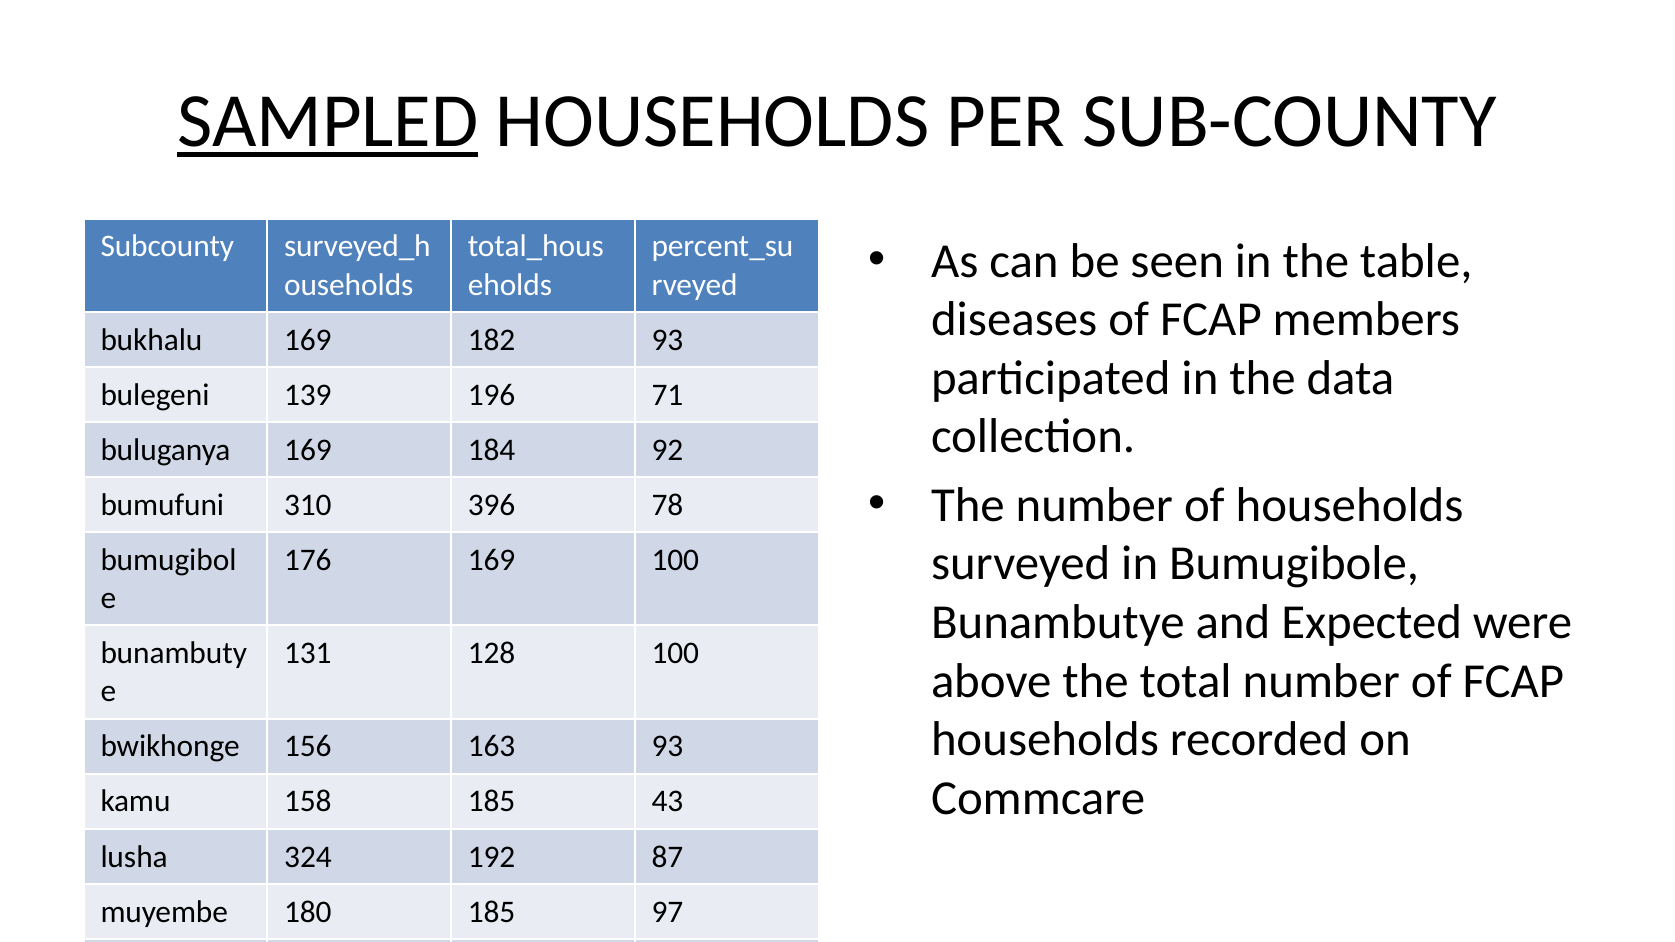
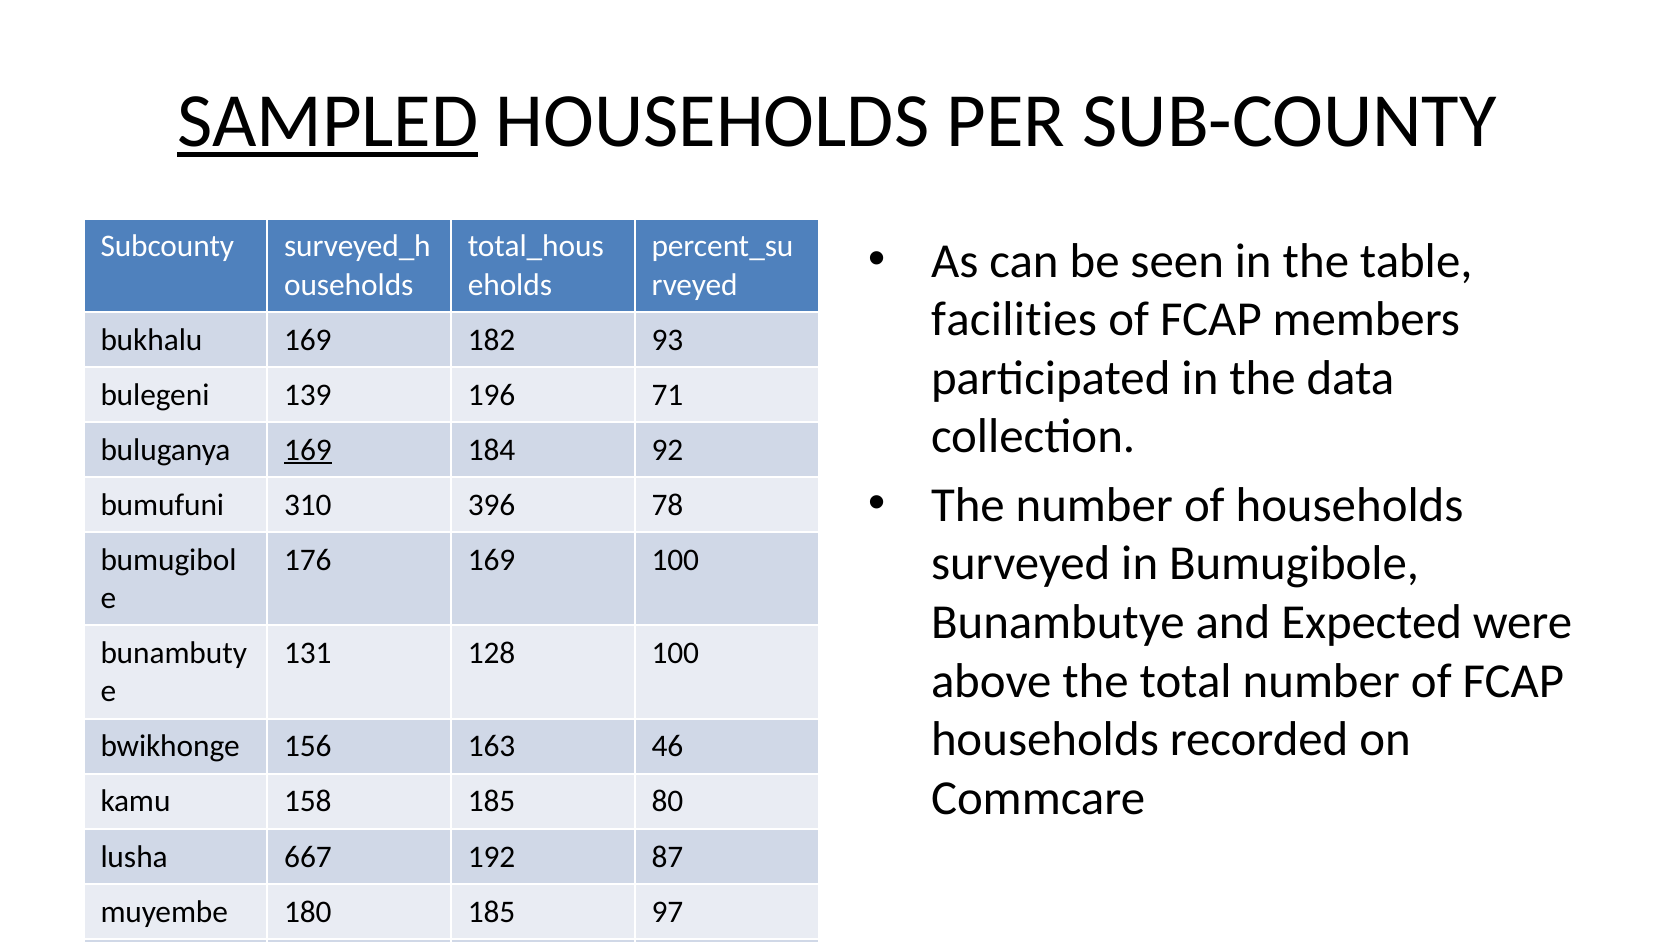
diseases: diseases -> facilities
169 at (308, 450) underline: none -> present
163 93: 93 -> 46
43: 43 -> 80
324: 324 -> 667
